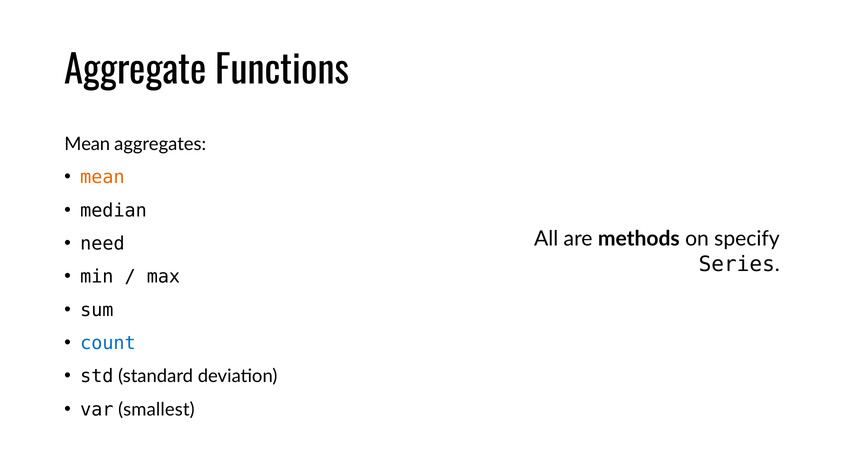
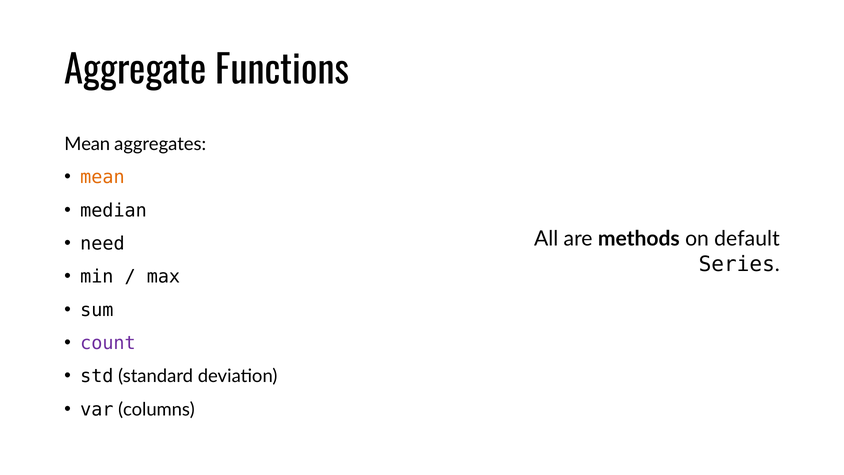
specify: specify -> default
count colour: blue -> purple
smallest: smallest -> columns
